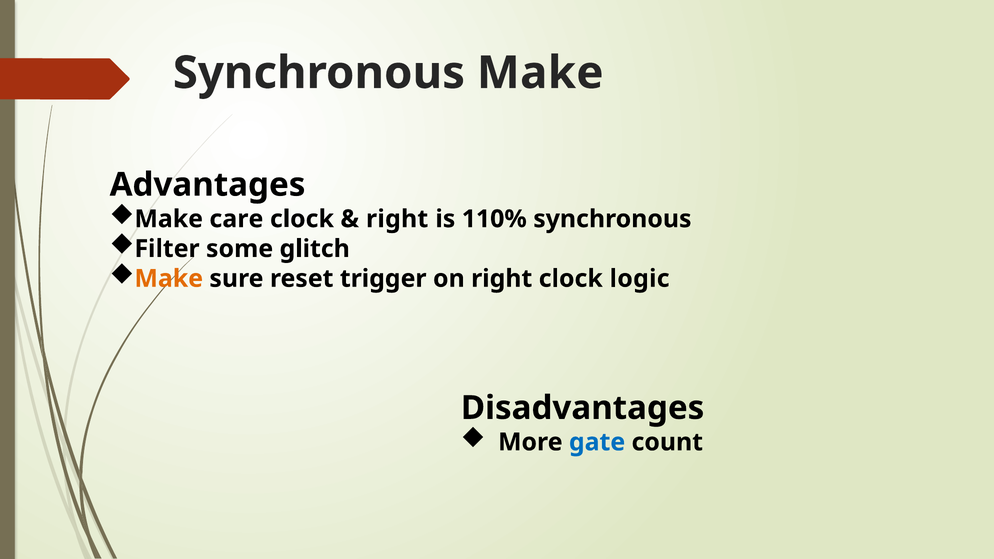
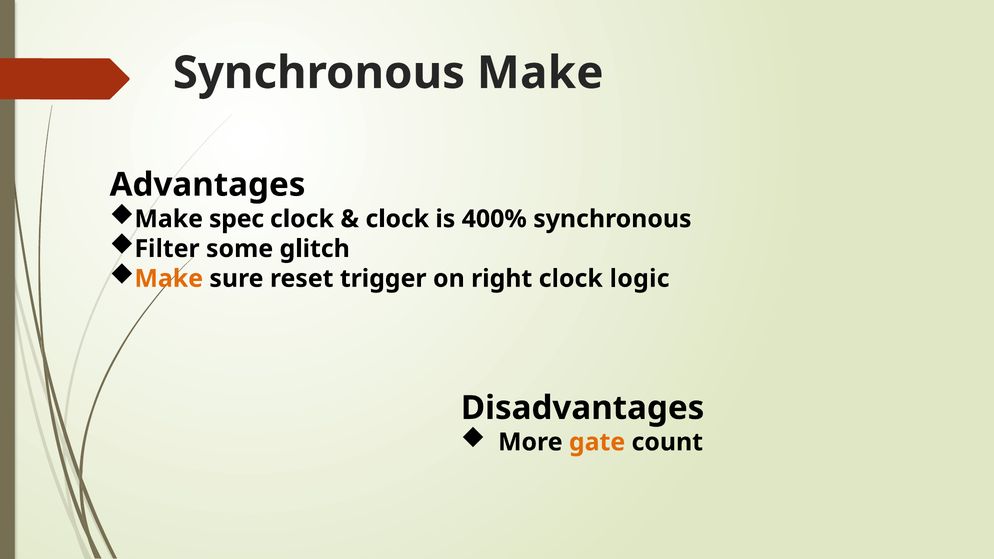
care: care -> spec
right at (397, 219): right -> clock
110%: 110% -> 400%
gate colour: blue -> orange
